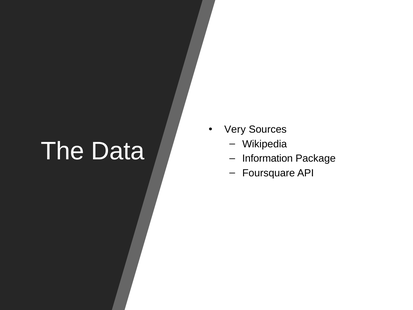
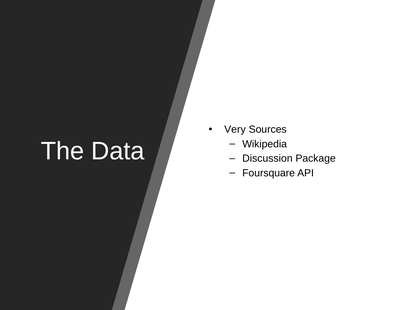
Information: Information -> Discussion
